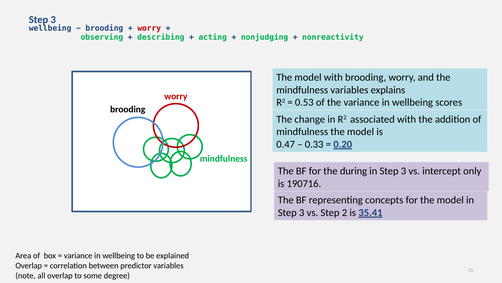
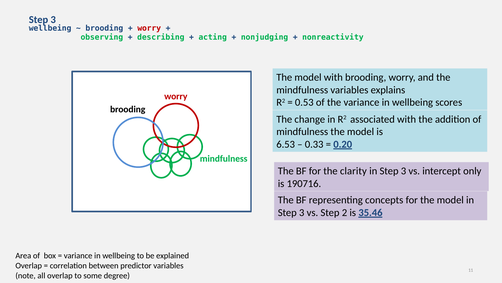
0.47: 0.47 -> 6.53
during: during -> clarity
35.41: 35.41 -> 35.46
